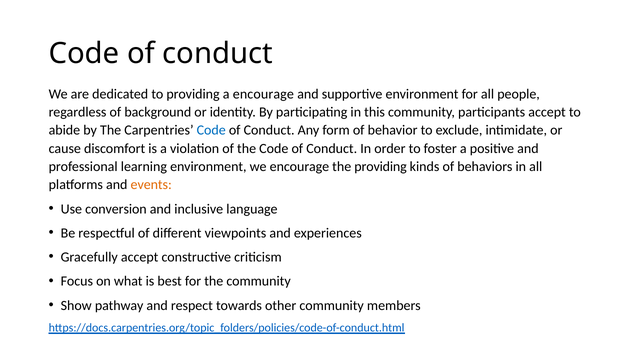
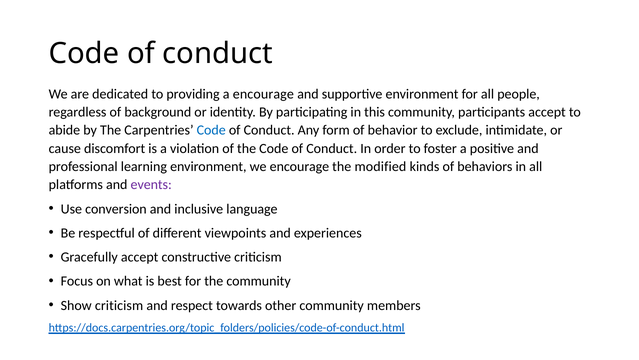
the providing: providing -> modified
events colour: orange -> purple
Show pathway: pathway -> criticism
